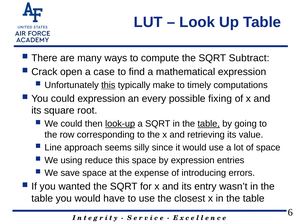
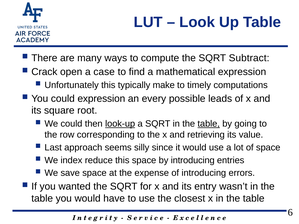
this at (108, 85) underline: present -> none
fixing: fixing -> leads
Line: Line -> Last
using: using -> index
by expression: expression -> introducing
